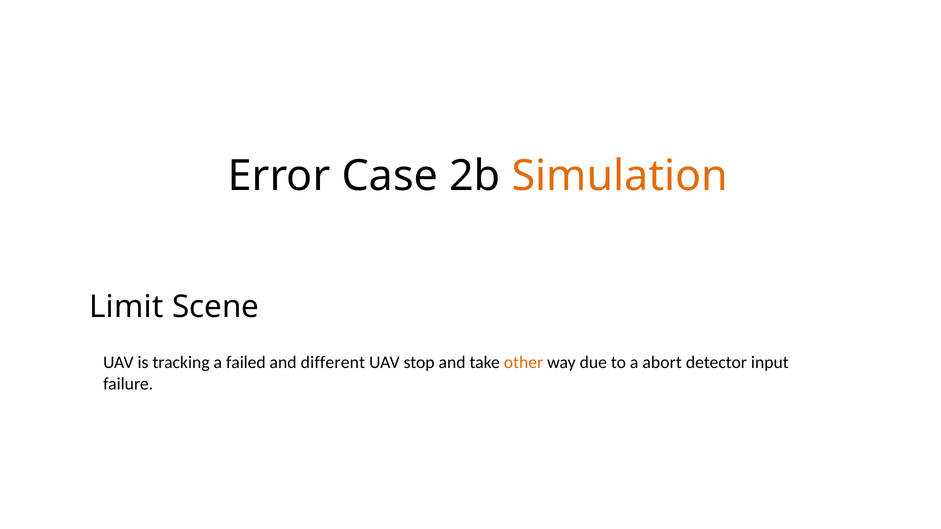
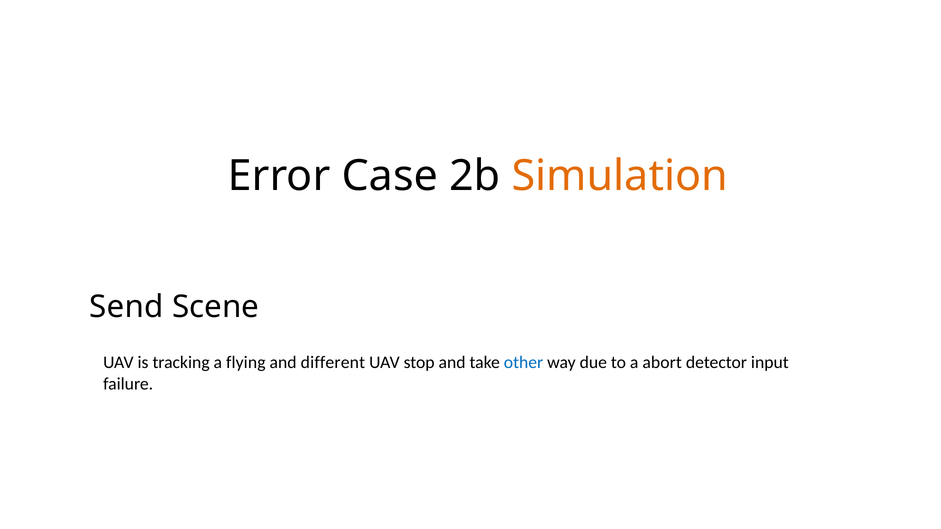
Limit: Limit -> Send
failed: failed -> flying
other colour: orange -> blue
